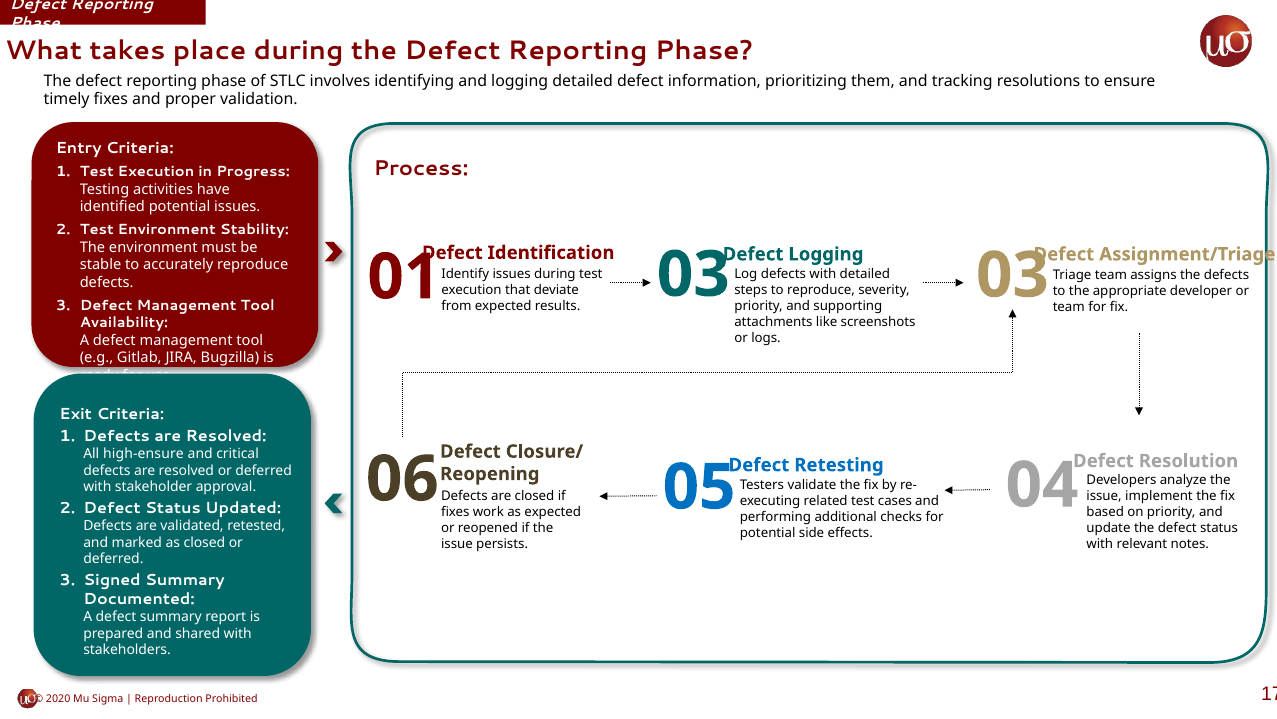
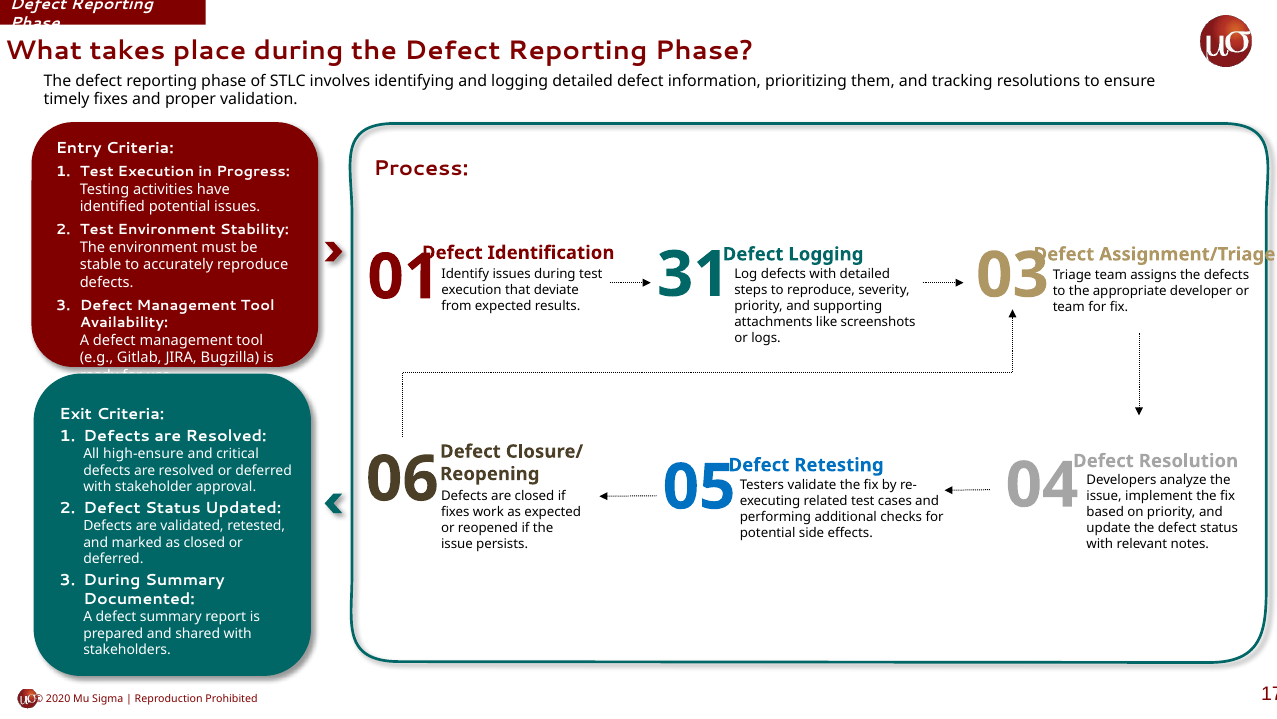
01 03: 03 -> 31
Signed at (112, 579): Signed -> During
